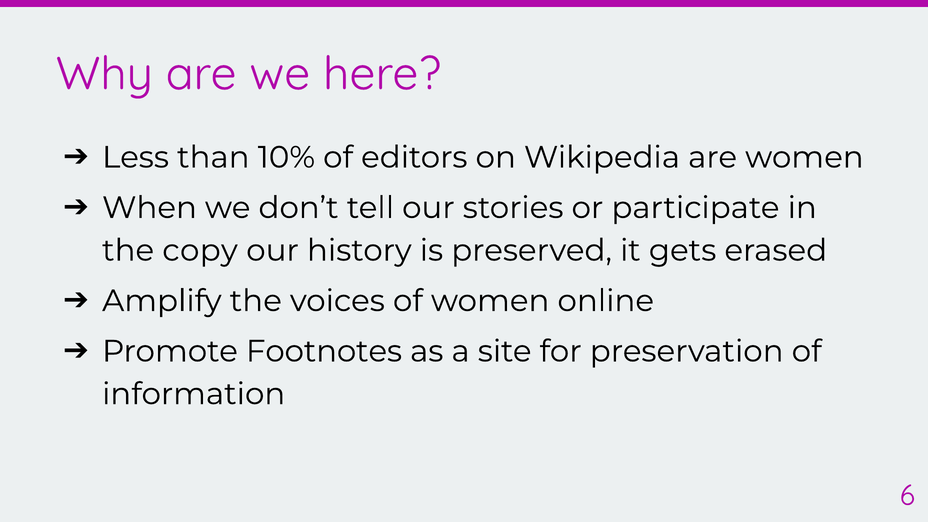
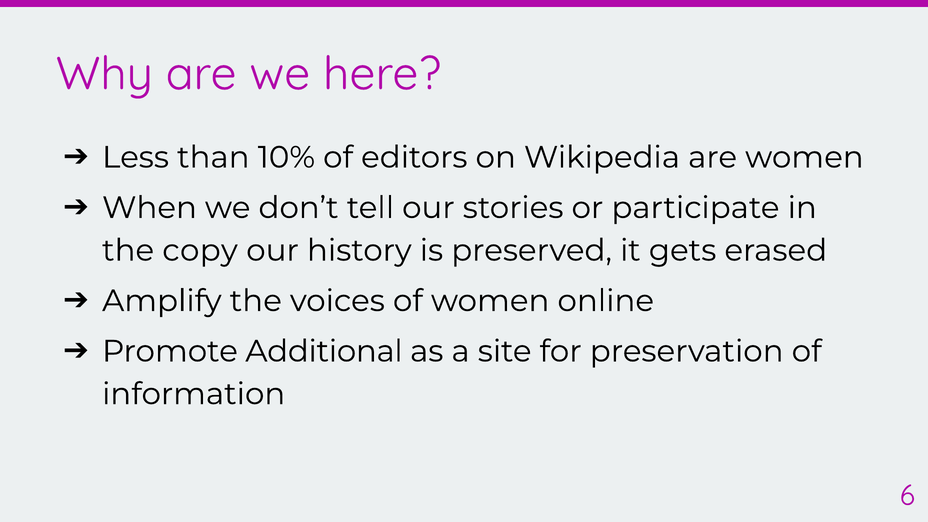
Footnotes: Footnotes -> Additional
